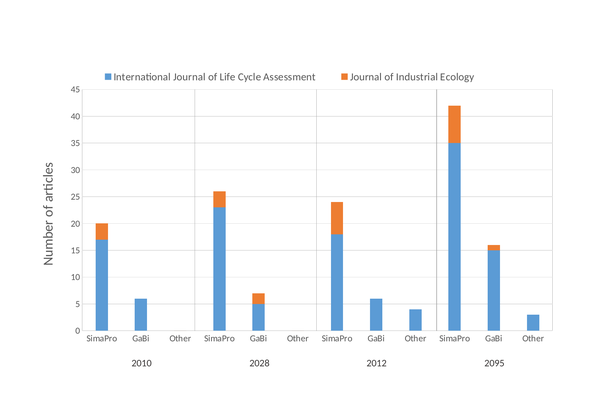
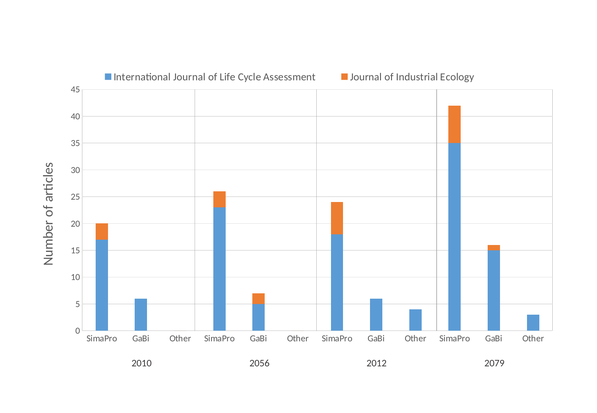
2028: 2028 -> 2056
2095: 2095 -> 2079
